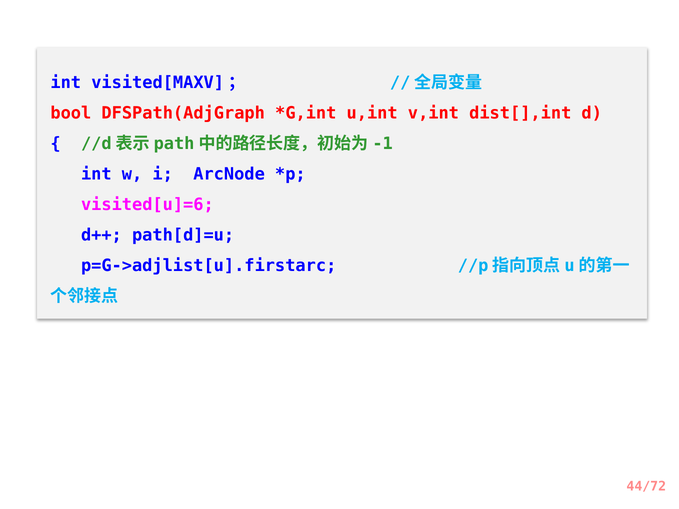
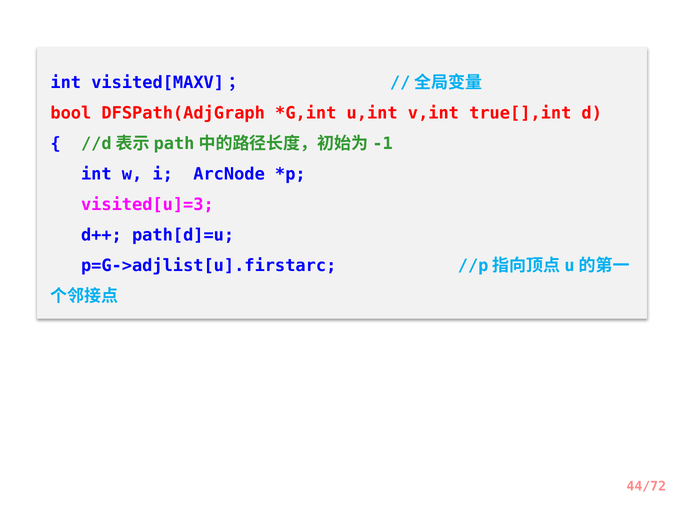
dist[],int: dist[],int -> true[],int
visited[u]=6: visited[u]=6 -> visited[u]=3
